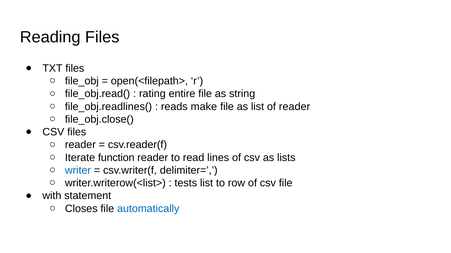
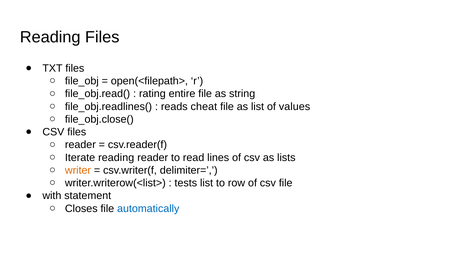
make: make -> cheat
of reader: reader -> values
Iterate function: function -> reading
writer colour: blue -> orange
